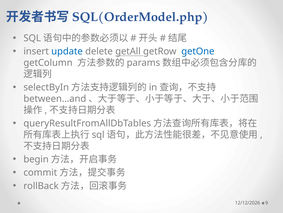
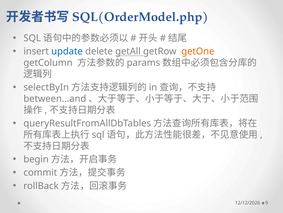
getOne colour: blue -> orange
